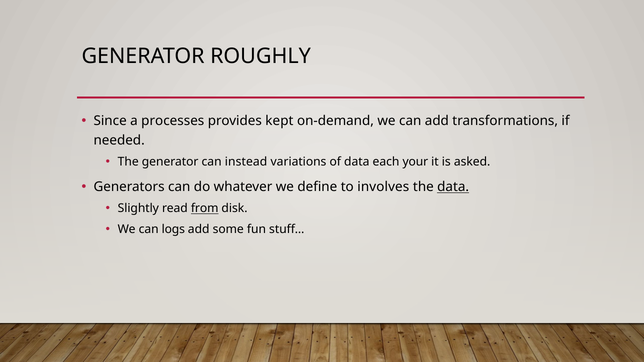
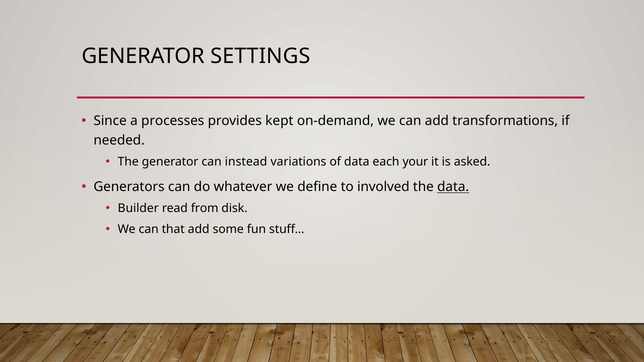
ROUGHLY: ROUGHLY -> SETTINGS
involves: involves -> involved
Slightly: Slightly -> Builder
from underline: present -> none
logs: logs -> that
